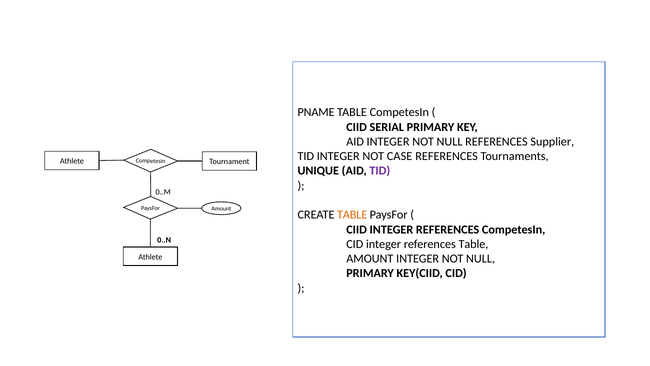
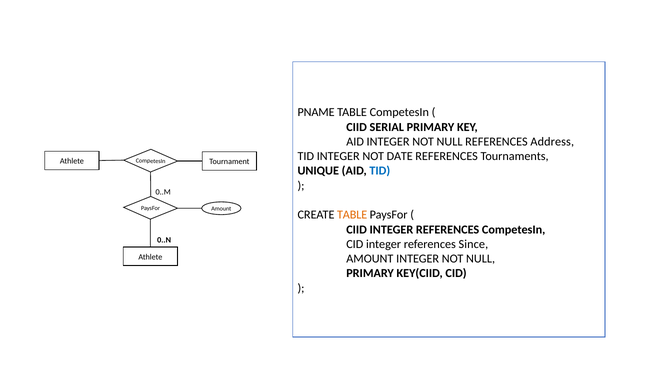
Supplier: Supplier -> Address
CASE: CASE -> DATE
TID at (380, 171) colour: purple -> blue
references Table: Table -> Since
